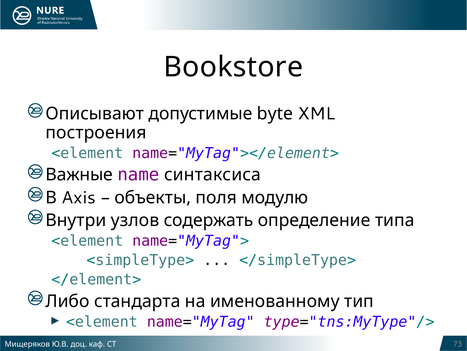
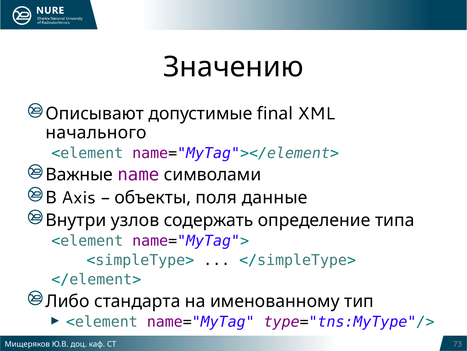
Bookstore: Bookstore -> Значению
byte: byte -> final
построения: построения -> начального
синтаксиса: синтаксиса -> символами
модулю: модулю -> данные
